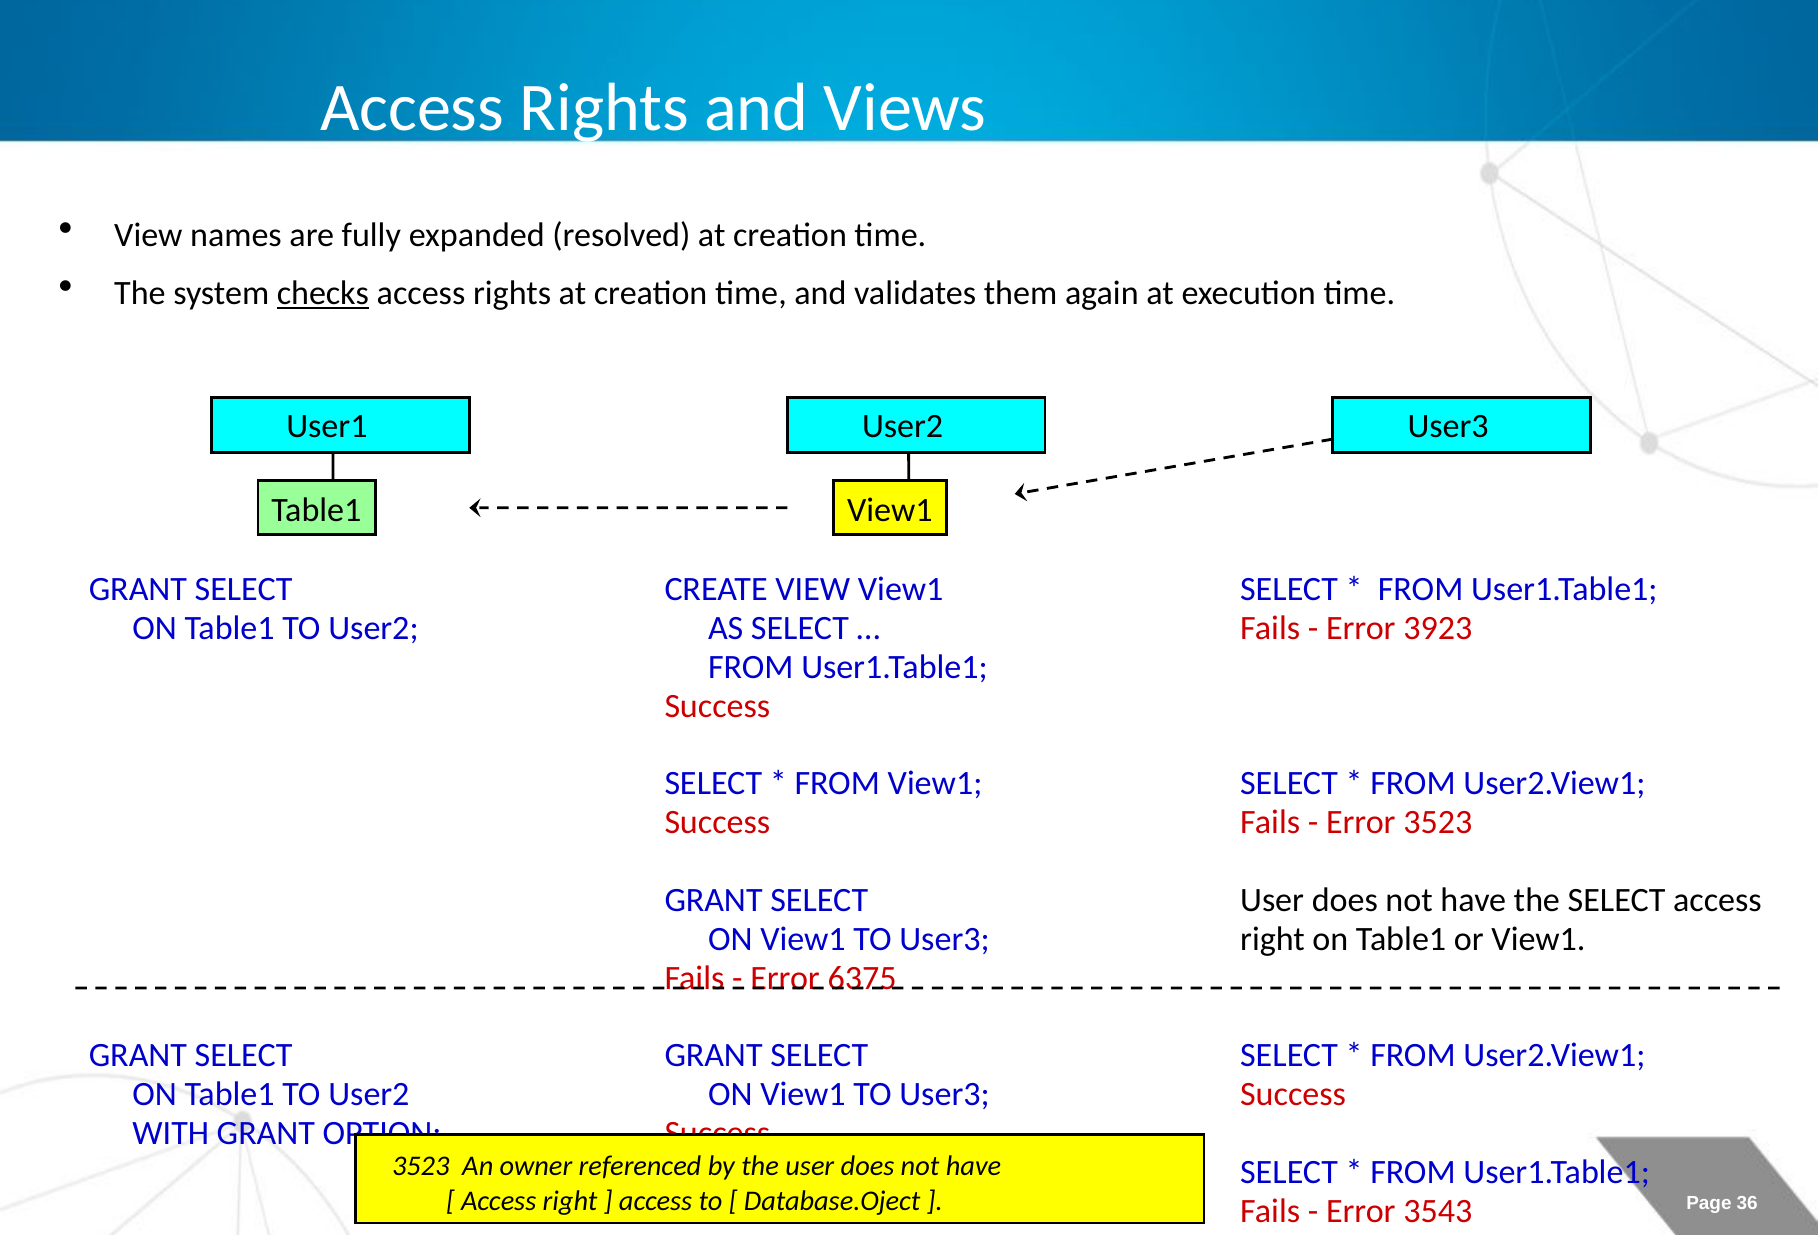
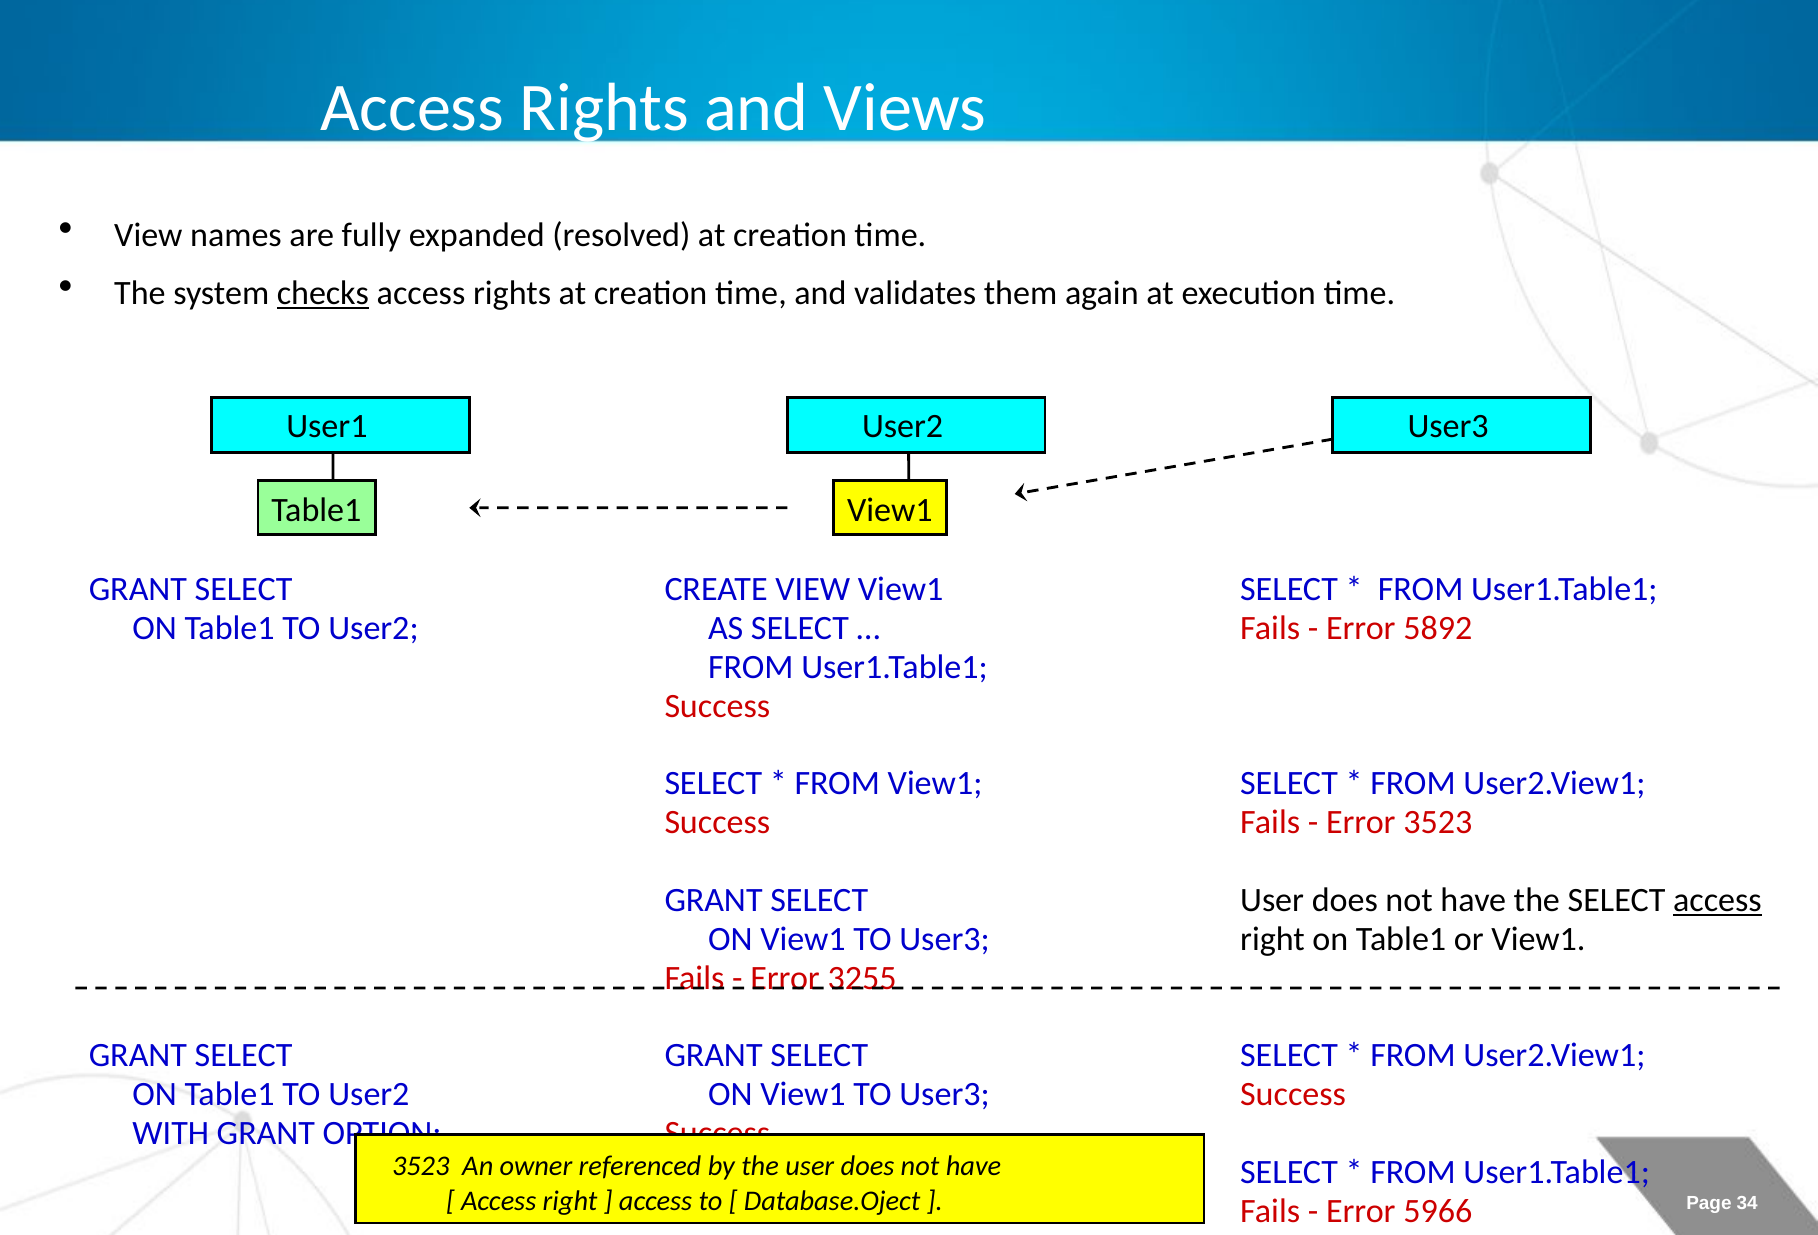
3923: 3923 -> 5892
access at (1717, 900) underline: none -> present
6375: 6375 -> 3255
36: 36 -> 34
3543: 3543 -> 5966
